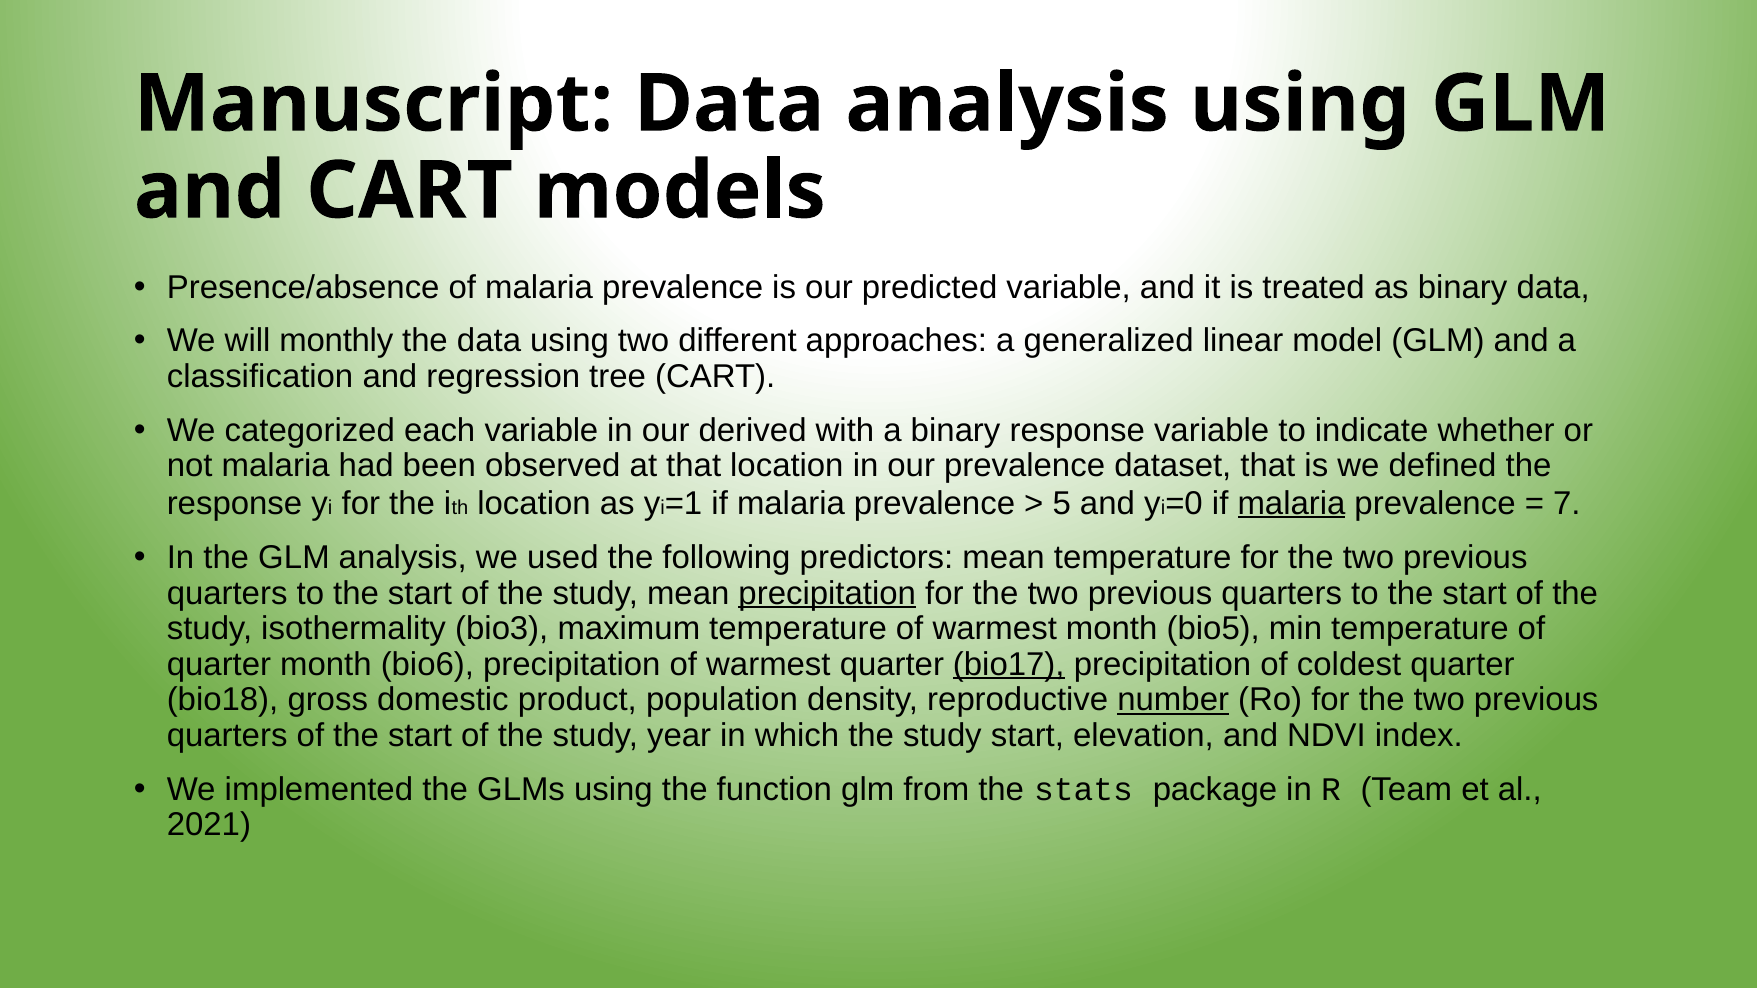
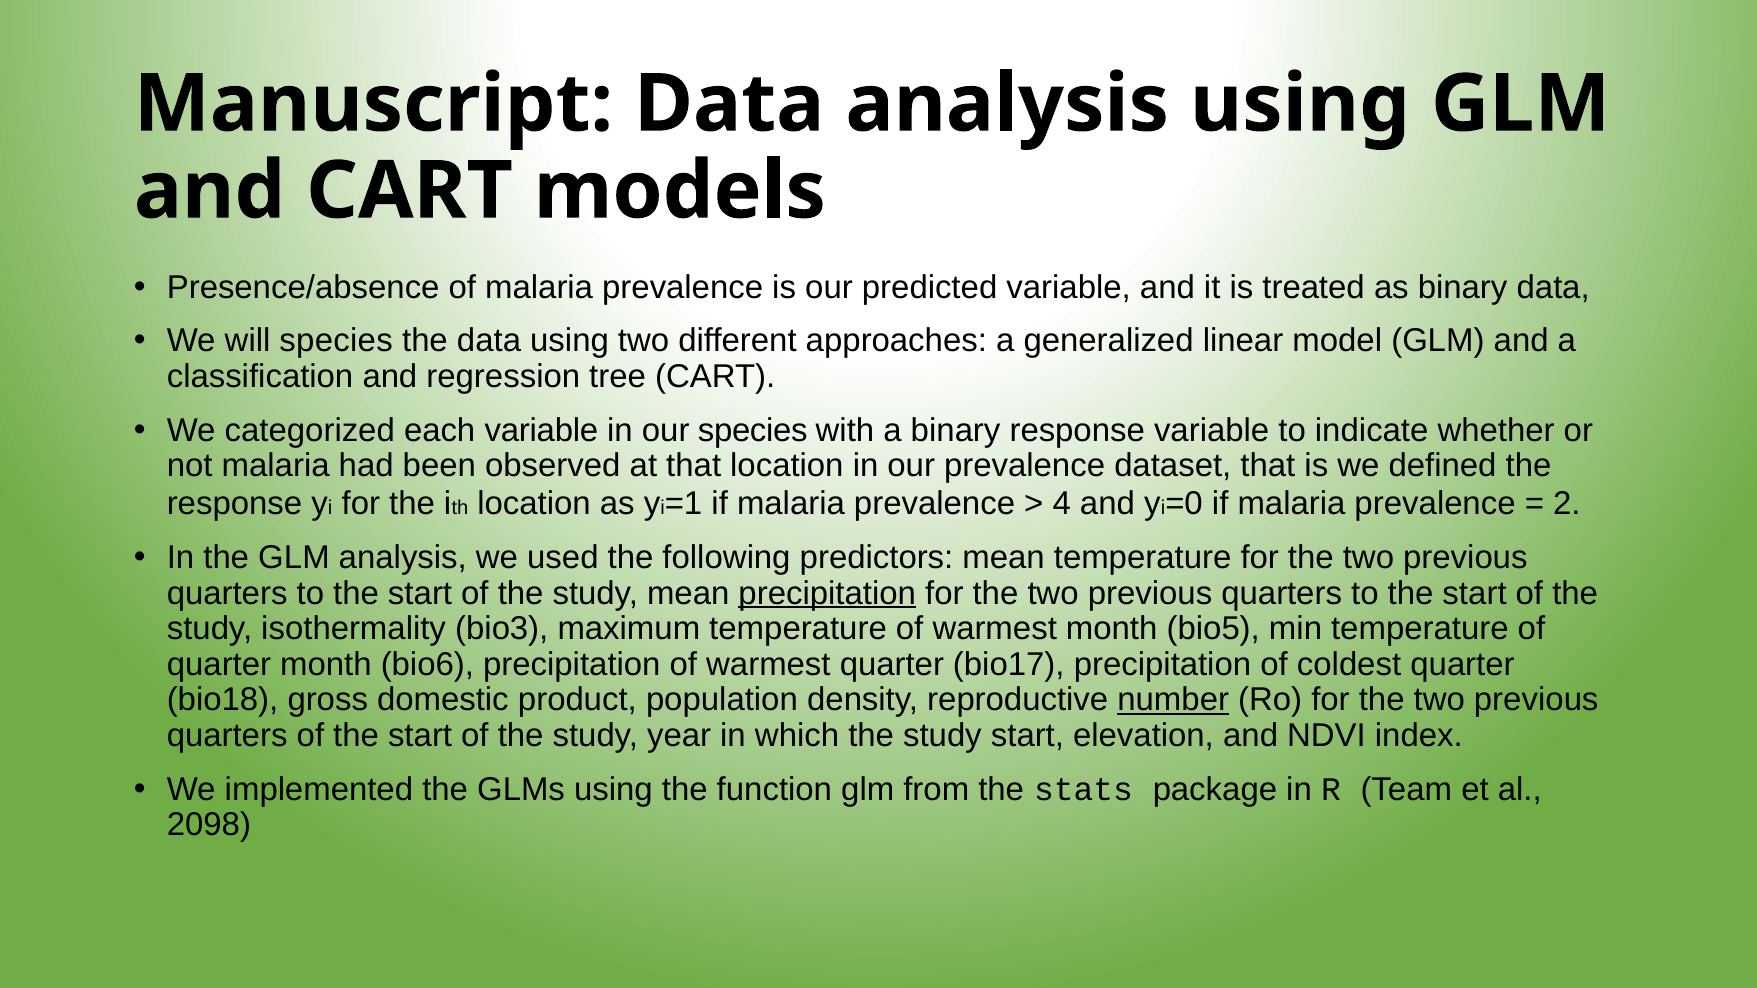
will monthly: monthly -> species
our derived: derived -> species
5: 5 -> 4
malaria at (1291, 503) underline: present -> none
7: 7 -> 2
bio17 underline: present -> none
2021: 2021 -> 2098
